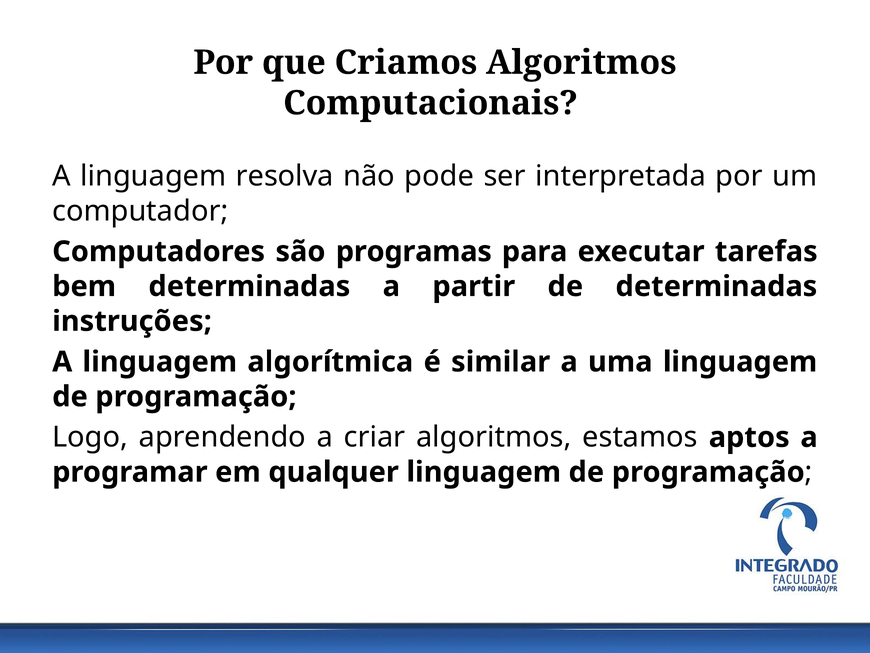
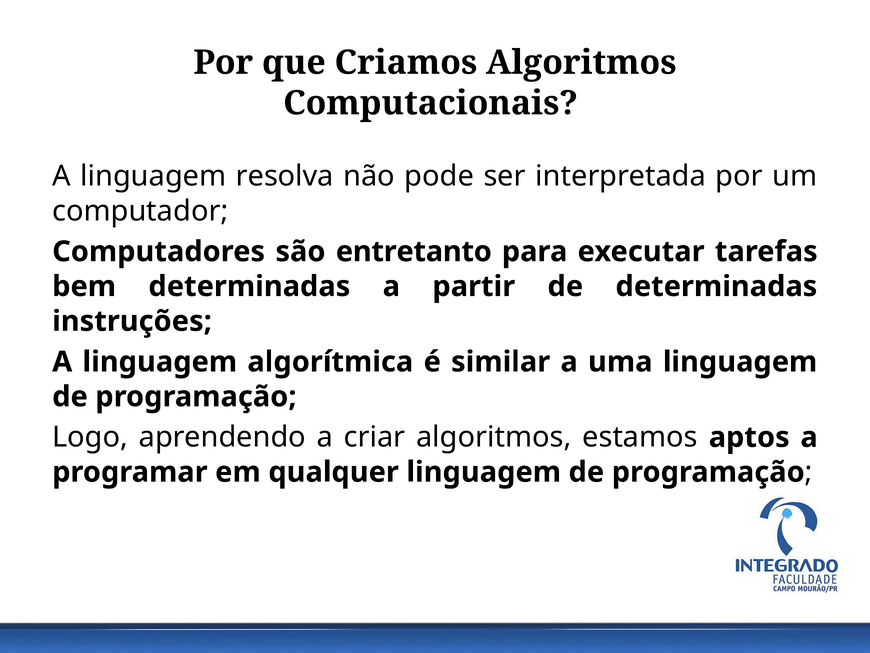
programas: programas -> entretanto
